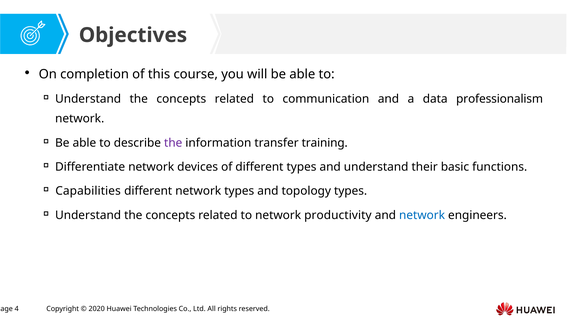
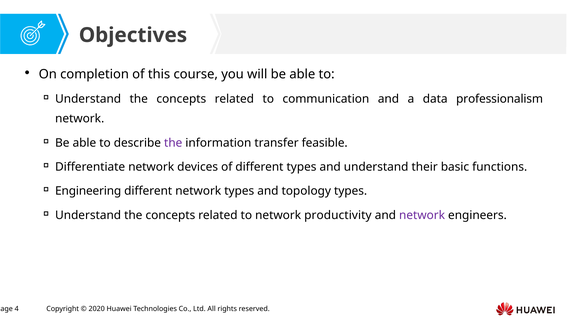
training: training -> feasible
Capabilities: Capabilities -> Engineering
network at (422, 215) colour: blue -> purple
